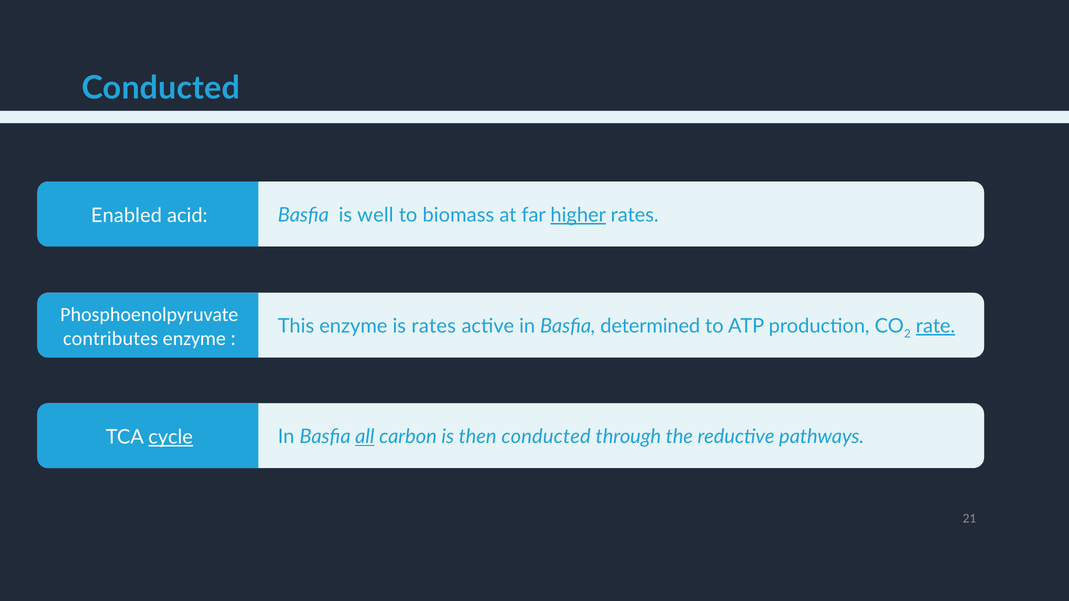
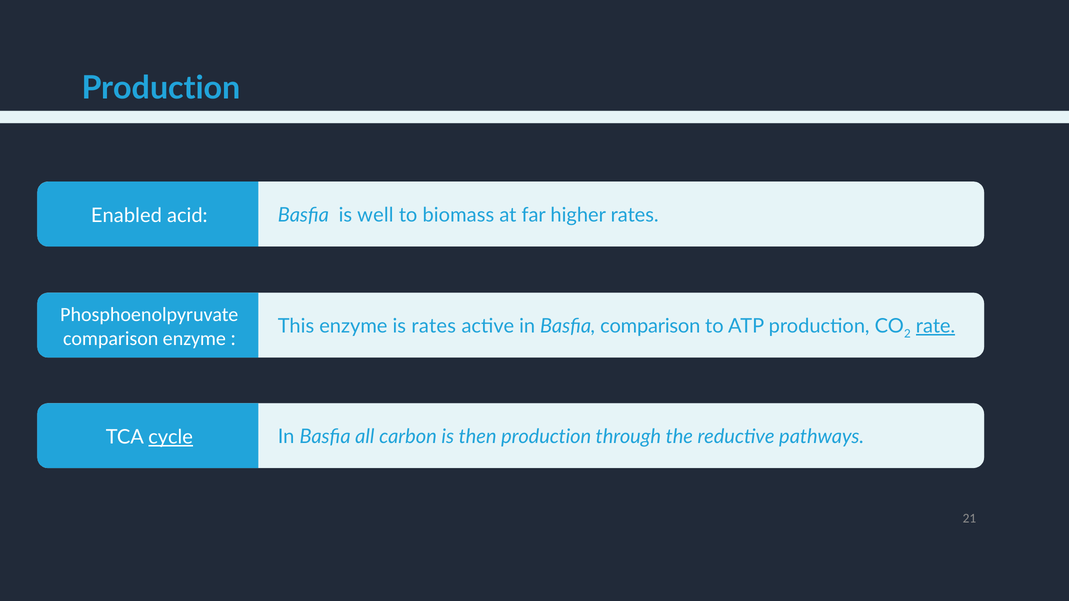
Conducted at (161, 88): Conducted -> Production
higher underline: present -> none
Basfia determined: determined -> comparison
contributes at (111, 339): contributes -> comparison
all underline: present -> none
then conducted: conducted -> production
